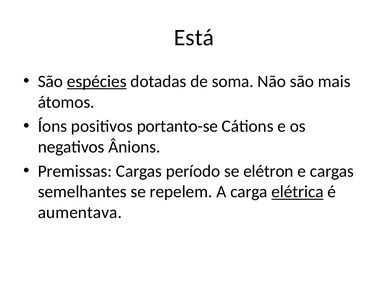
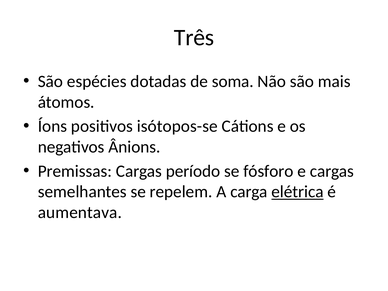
Está: Está -> Três
espécies underline: present -> none
portanto-se: portanto-se -> isótopos-se
elétron: elétron -> fósforo
